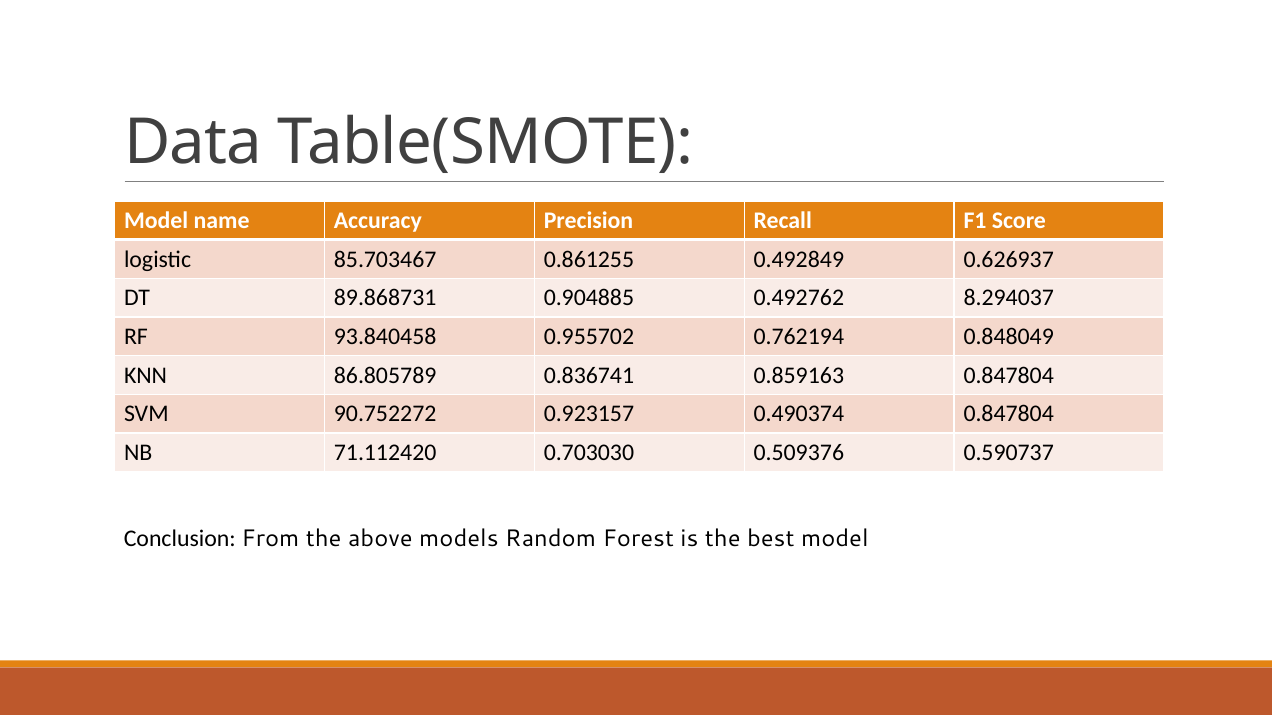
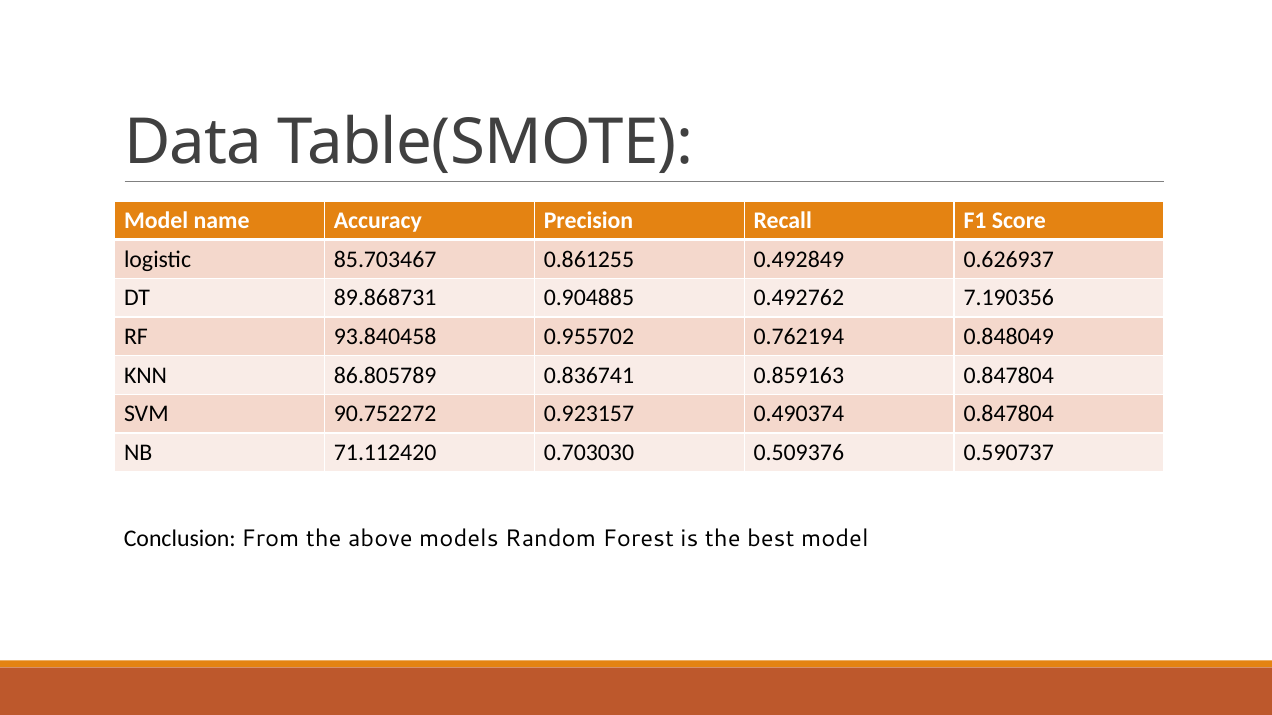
8.294037: 8.294037 -> 7.190356
